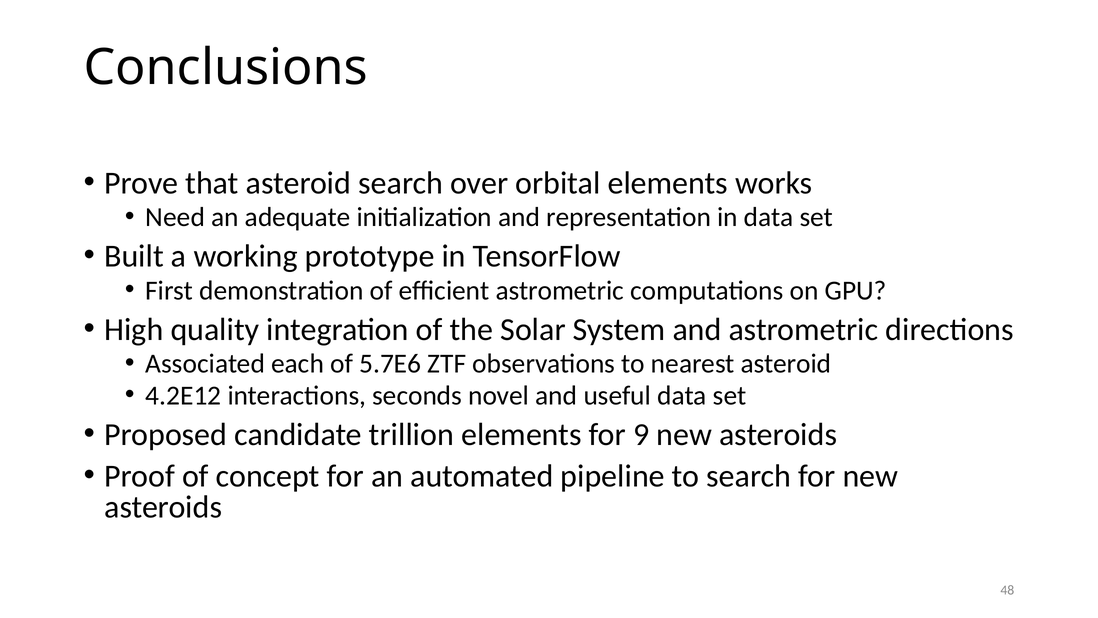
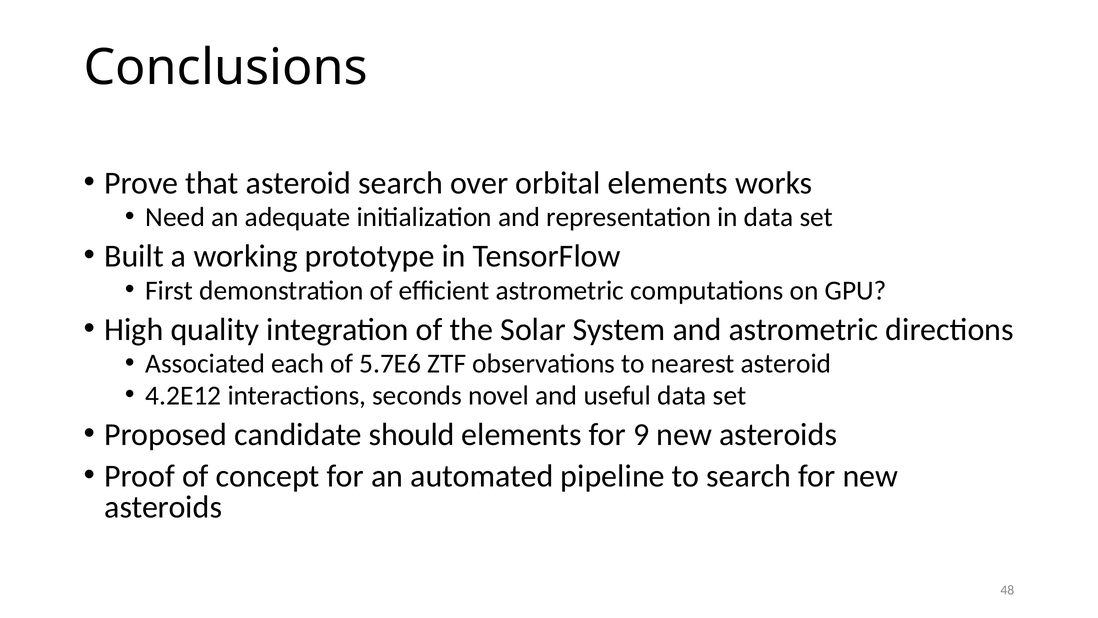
trillion: trillion -> should
